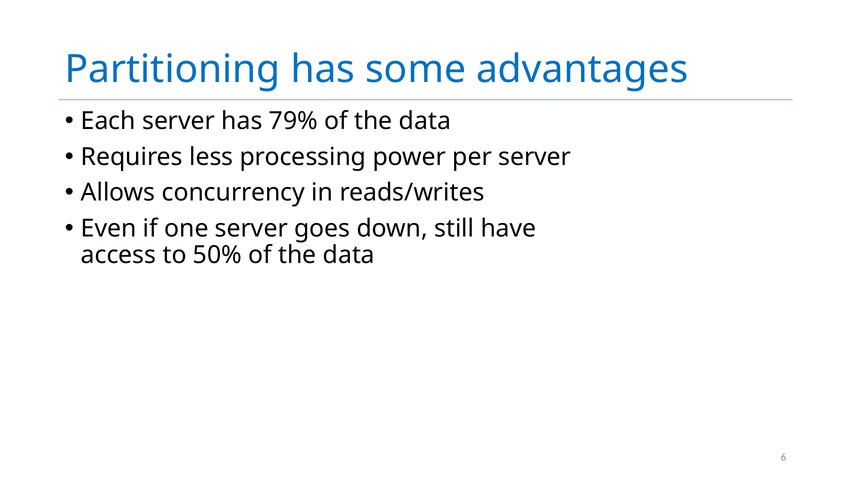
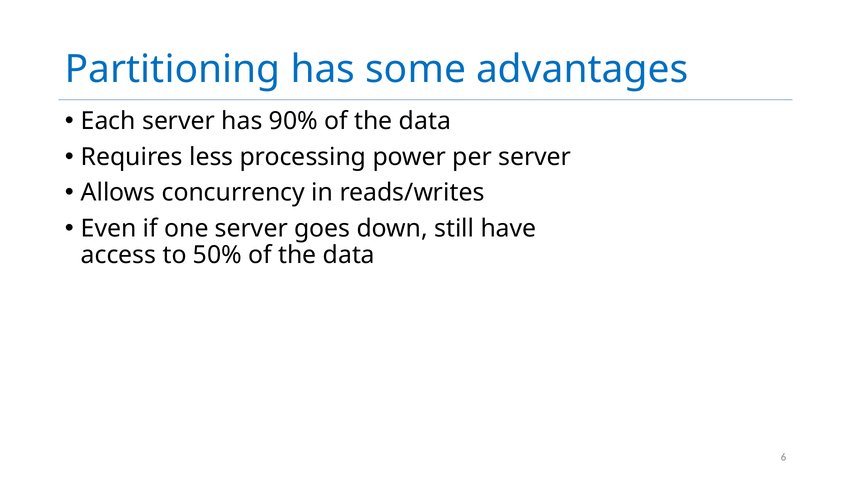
79%: 79% -> 90%
